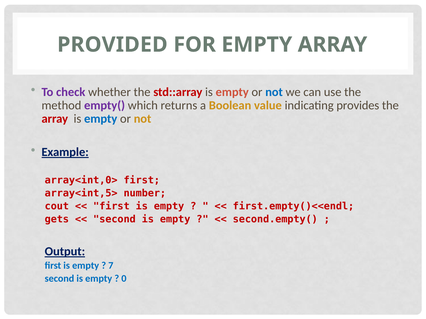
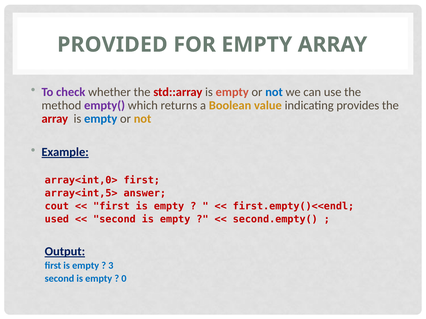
number: number -> answer
gets: gets -> used
7: 7 -> 3
